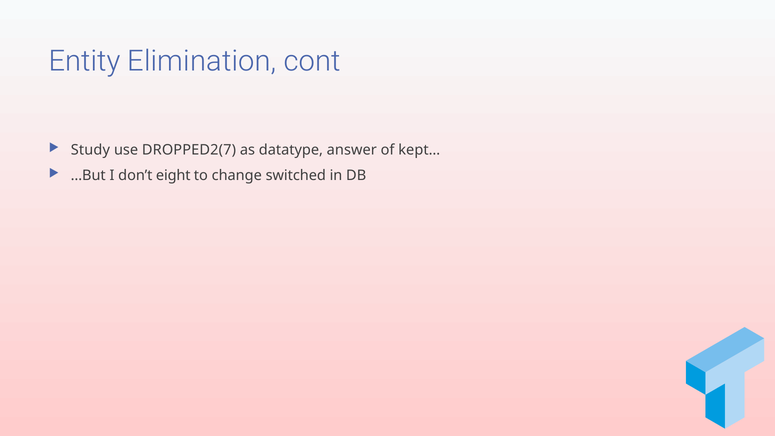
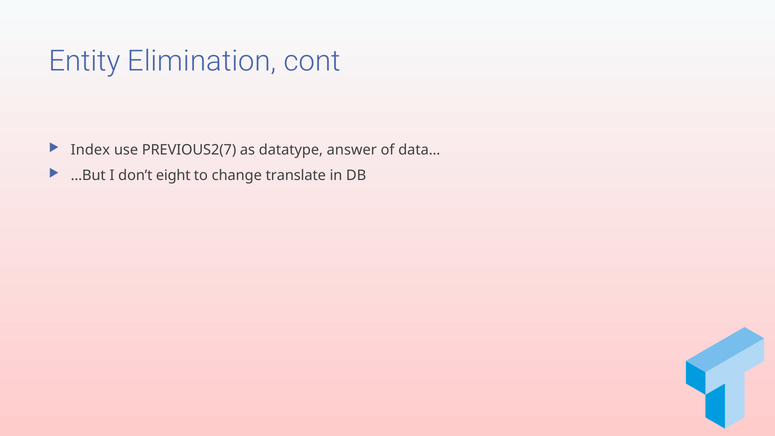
Study: Study -> Index
DROPPED2(7: DROPPED2(7 -> PREVIOUS2(7
kept…: kept… -> data…
switched: switched -> translate
